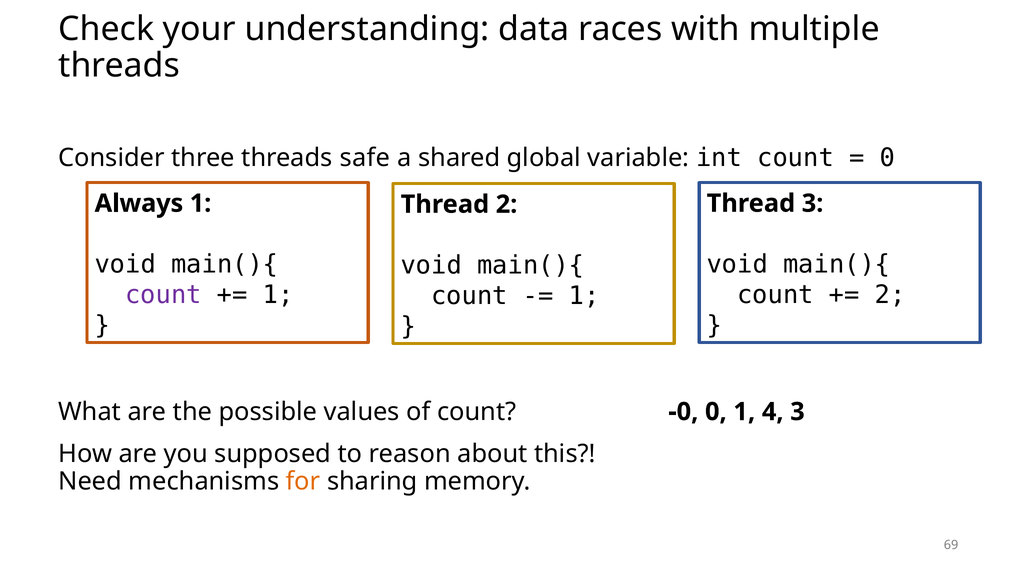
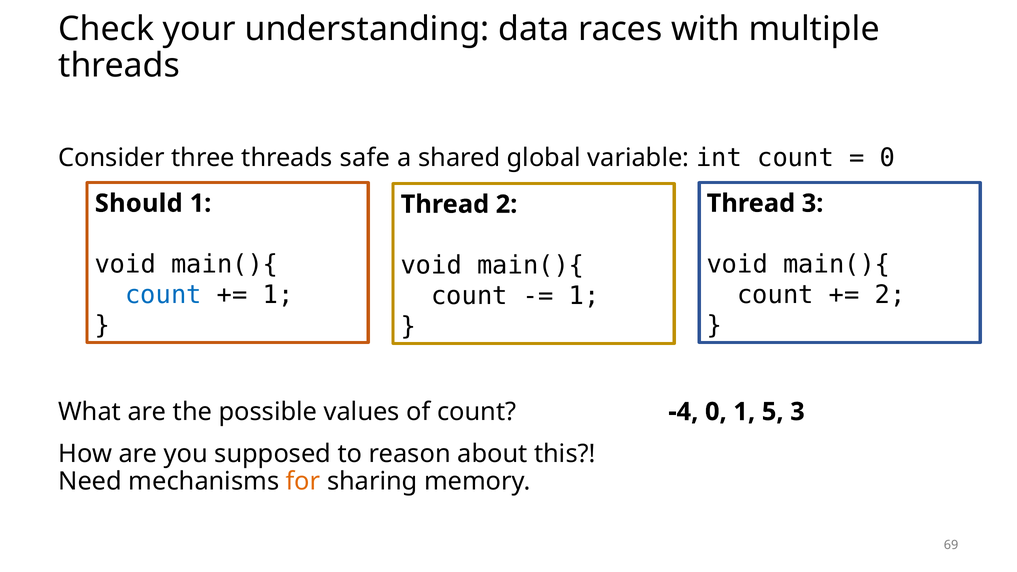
Always: Always -> Should
count at (163, 295) colour: purple -> blue
-0: -0 -> -4
4: 4 -> 5
